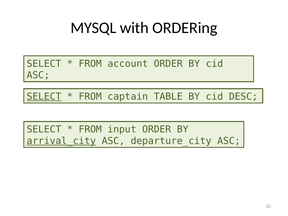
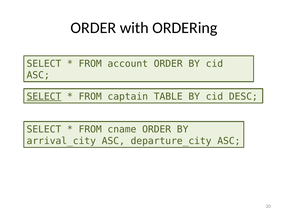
MYSQL at (93, 28): MYSQL -> ORDER
input: input -> cname
arrival_city underline: present -> none
